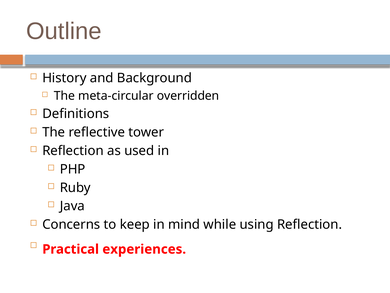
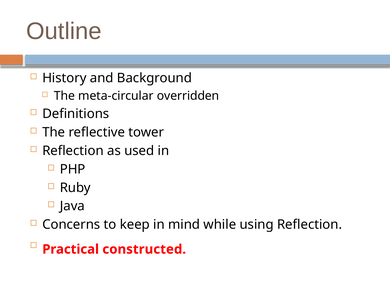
experiences: experiences -> constructed
